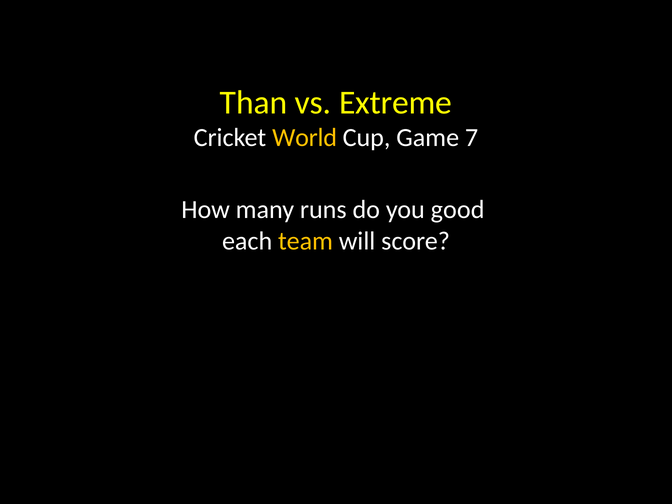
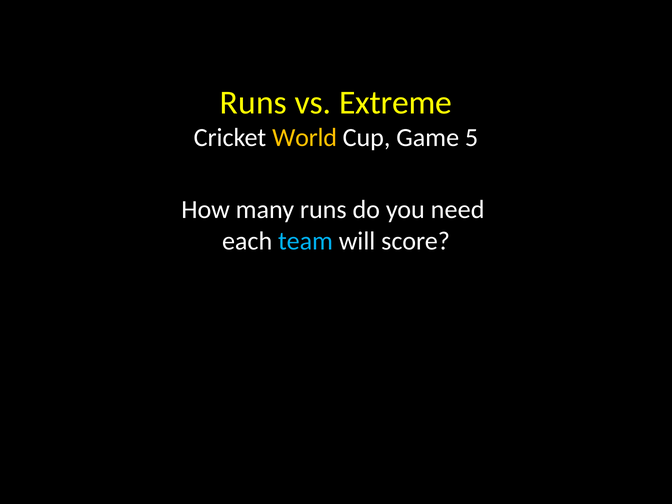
Than at (254, 102): Than -> Runs
7: 7 -> 5
good: good -> need
team colour: yellow -> light blue
